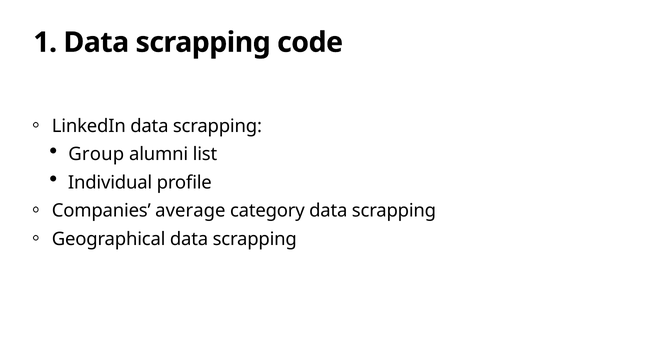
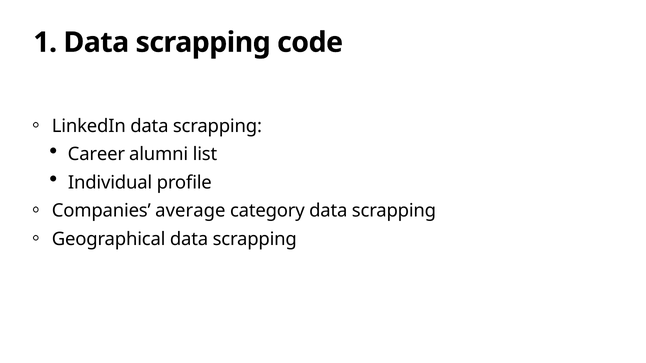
Group: Group -> Career
